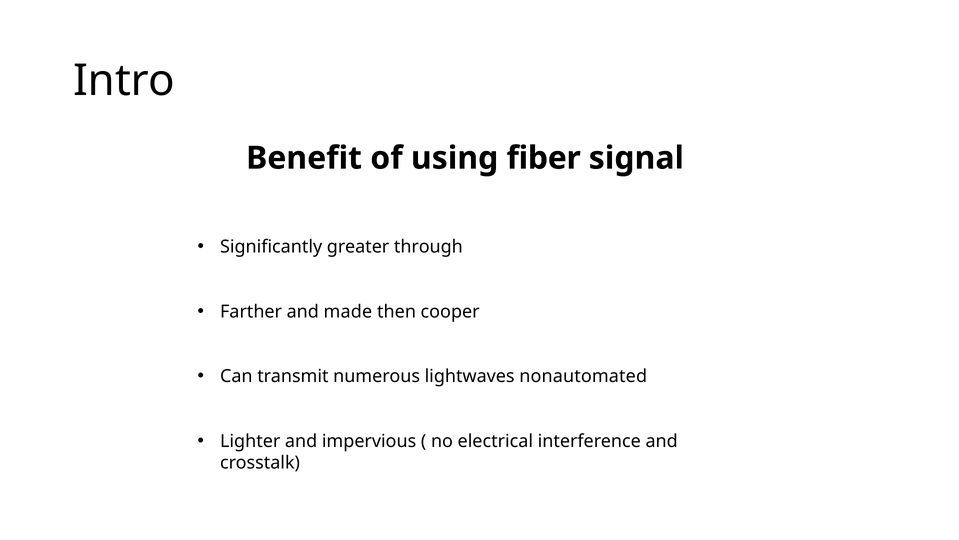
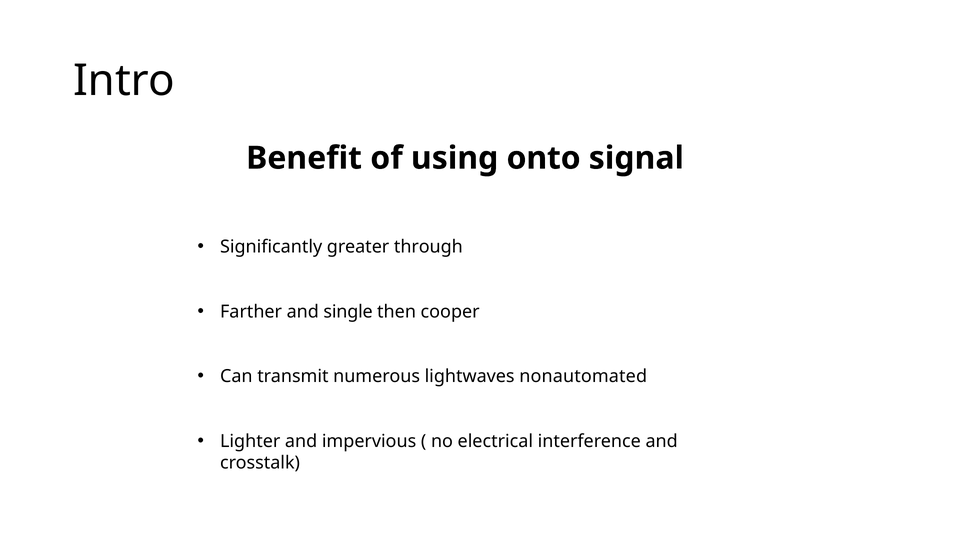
fiber: fiber -> onto
made: made -> single
